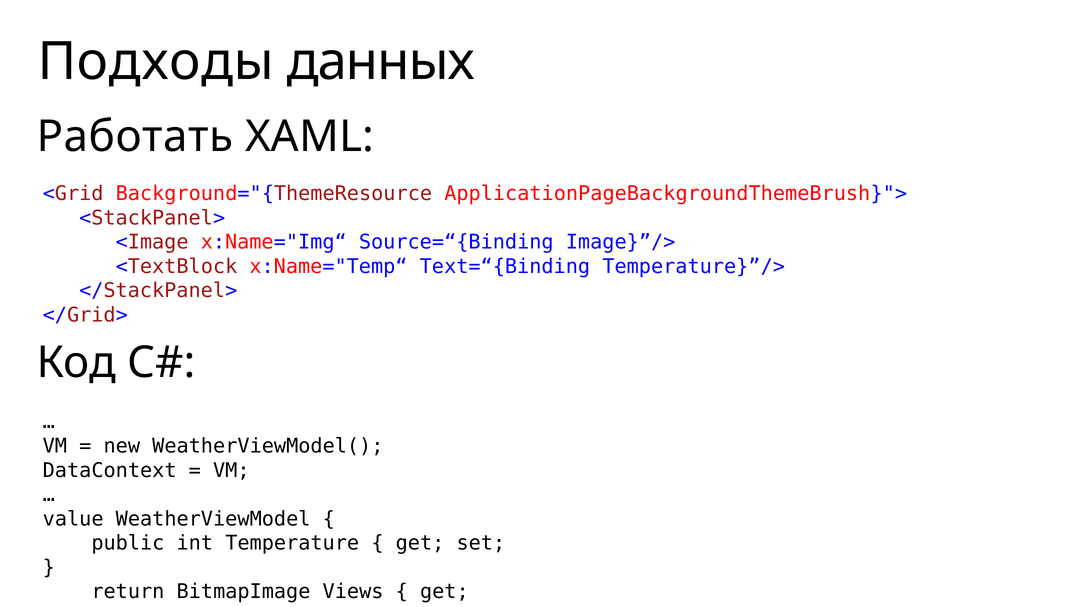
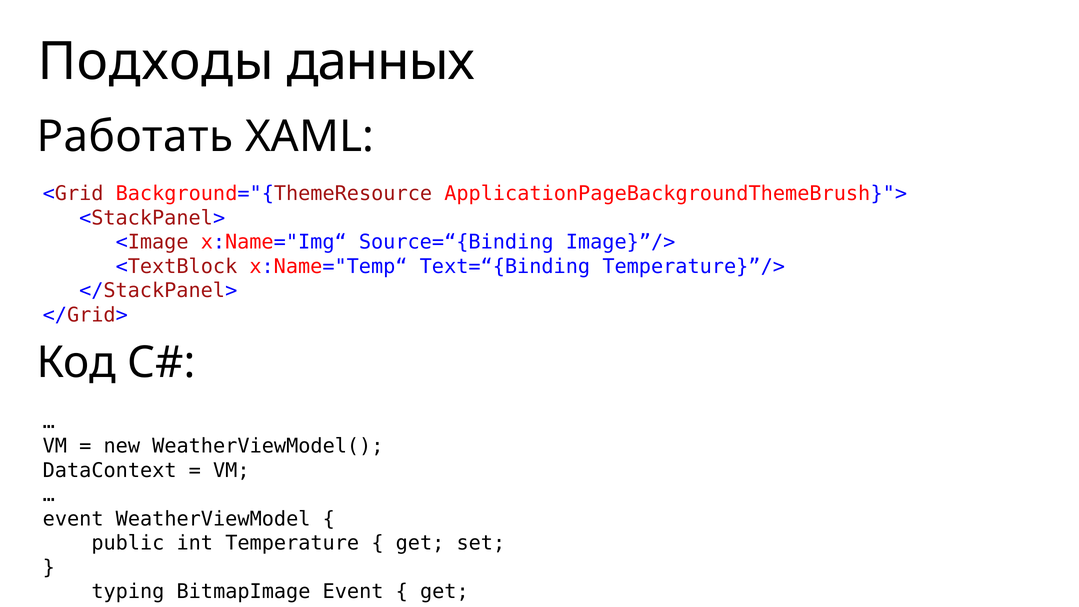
value at (73, 519): value -> event
return: return -> typing
BitmapImage Views: Views -> Event
